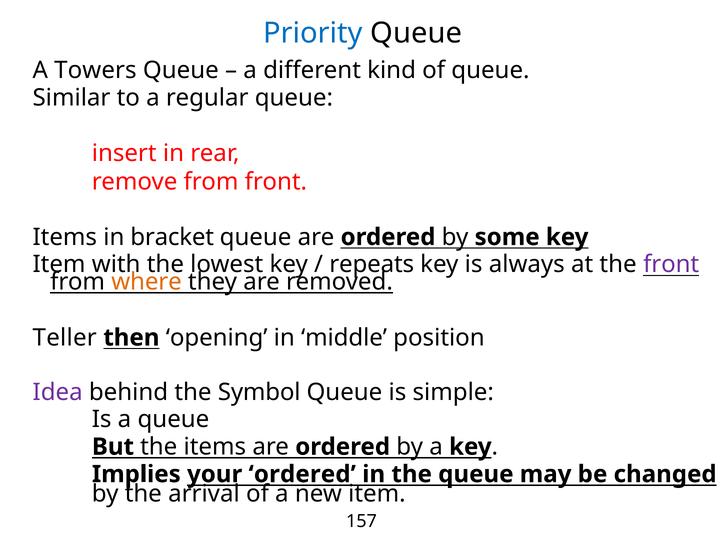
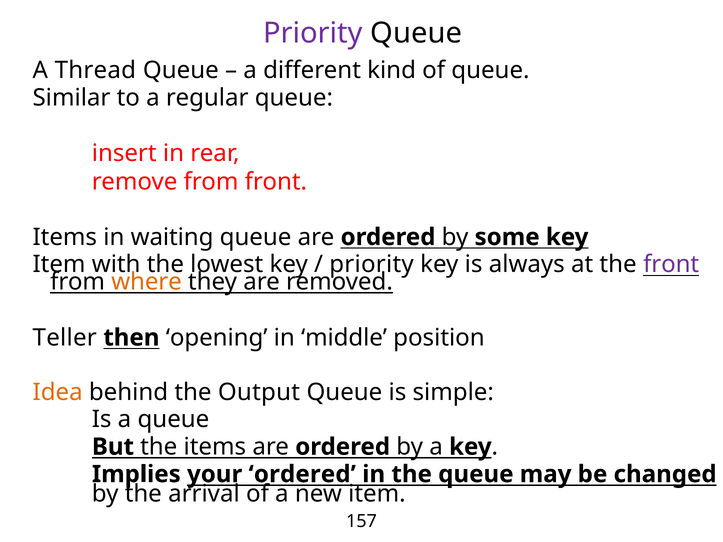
Priority at (313, 33) colour: blue -> purple
Towers: Towers -> Thread
bracket: bracket -> waiting
repeats at (372, 265): repeats -> priority
Idea colour: purple -> orange
Symbol: Symbol -> Output
